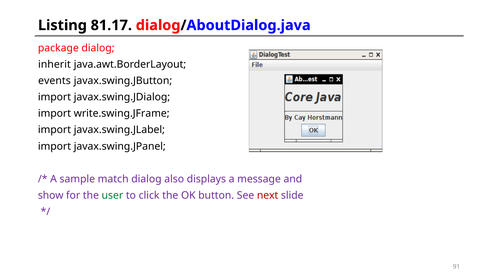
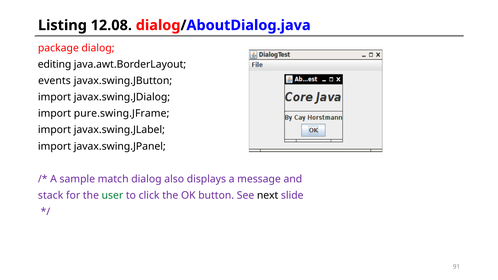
81.17: 81.17 -> 12.08
inherit: inherit -> editing
write.swing.JFrame: write.swing.JFrame -> pure.swing.JFrame
show: show -> stack
next colour: red -> black
